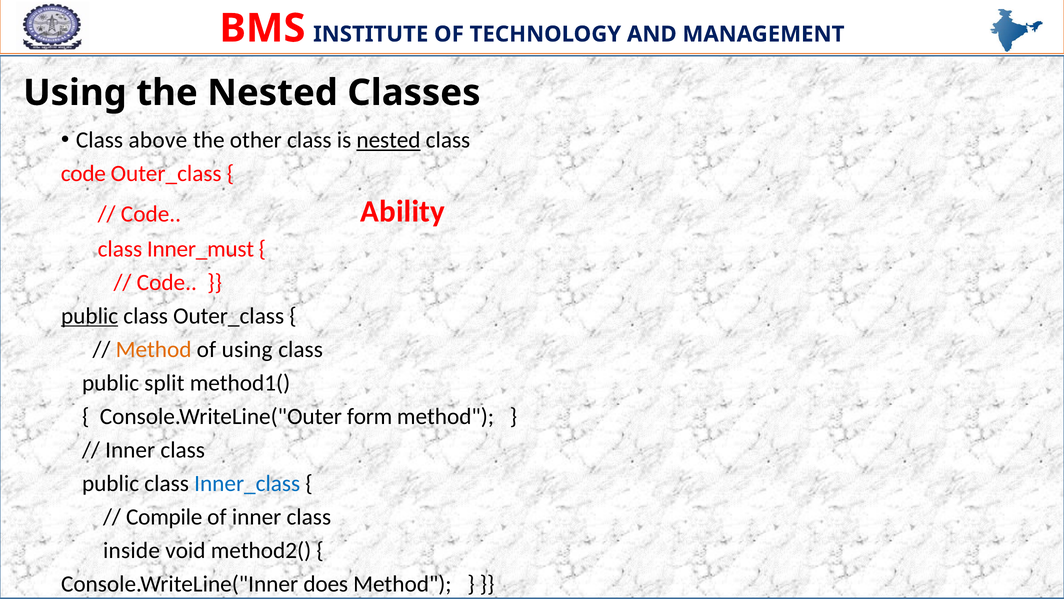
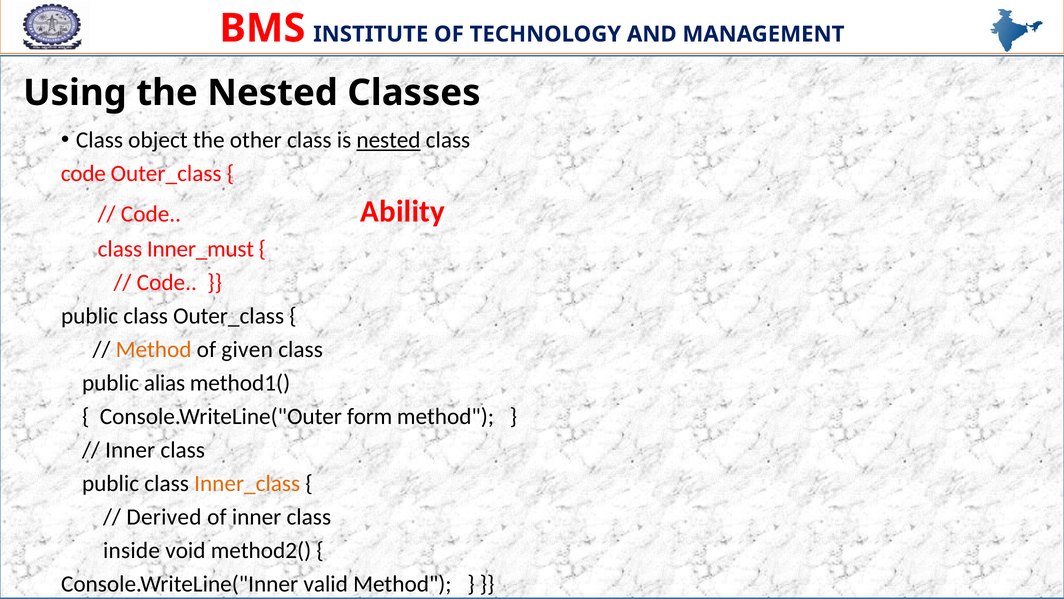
above: above -> object
public at (90, 316) underline: present -> none
of using: using -> given
split: split -> alias
Inner_class colour: blue -> orange
Compile: Compile -> Derived
does: does -> valid
